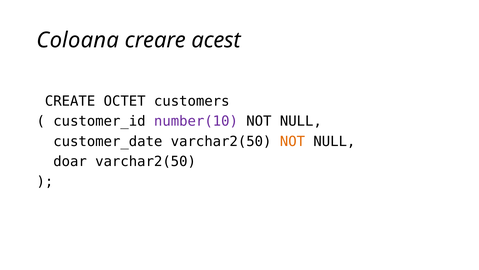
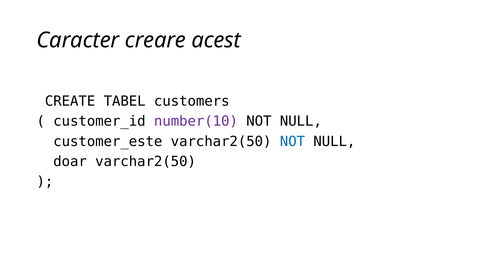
Coloana: Coloana -> Caracter
OCTET: OCTET -> TABEL
customer_date: customer_date -> customer_este
NOT at (292, 141) colour: orange -> blue
